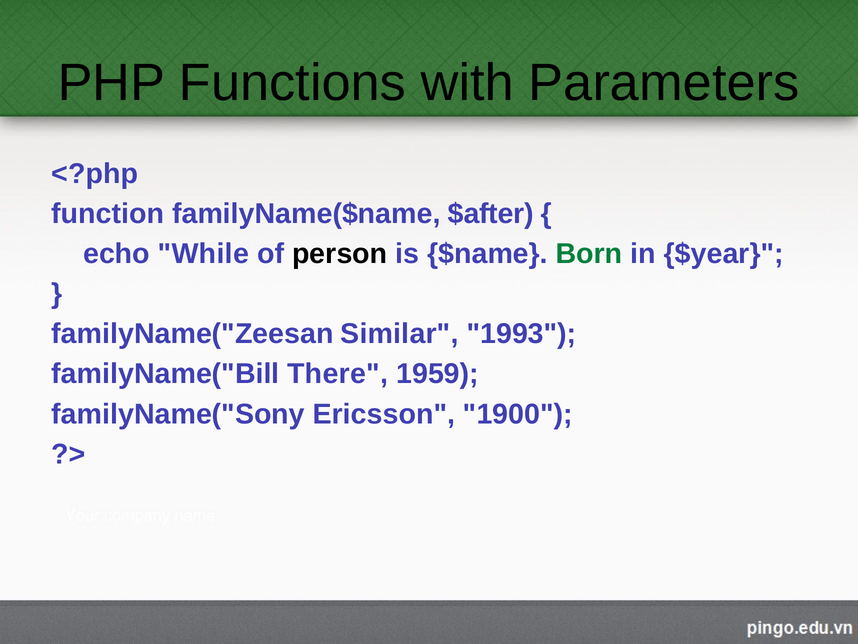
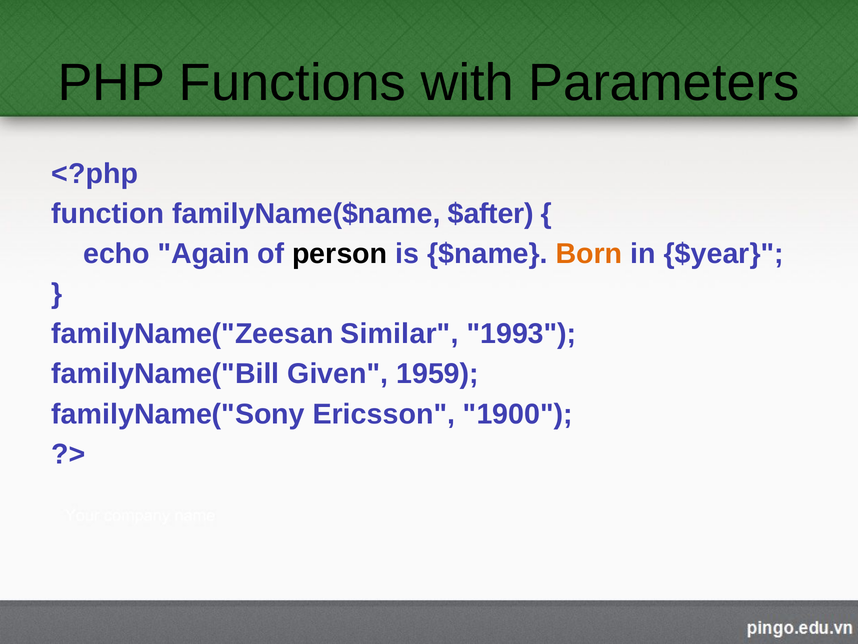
While: While -> Again
Born colour: green -> orange
There: There -> Given
